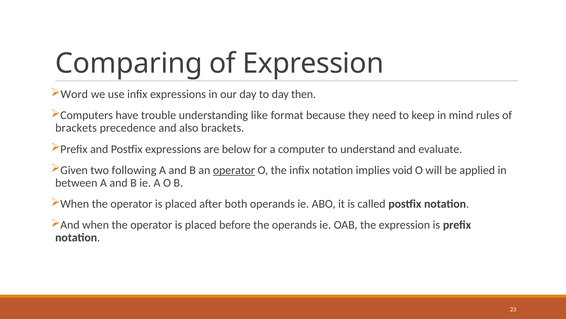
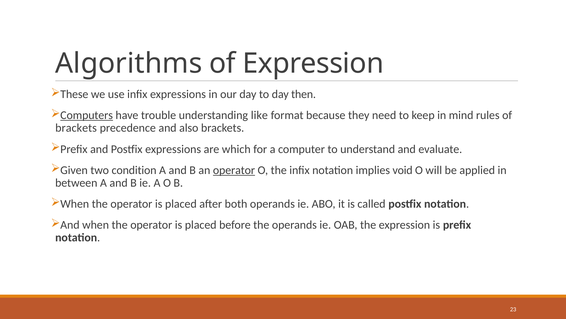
Comparing: Comparing -> Algorithms
Word: Word -> These
Computers underline: none -> present
below: below -> which
following: following -> condition
